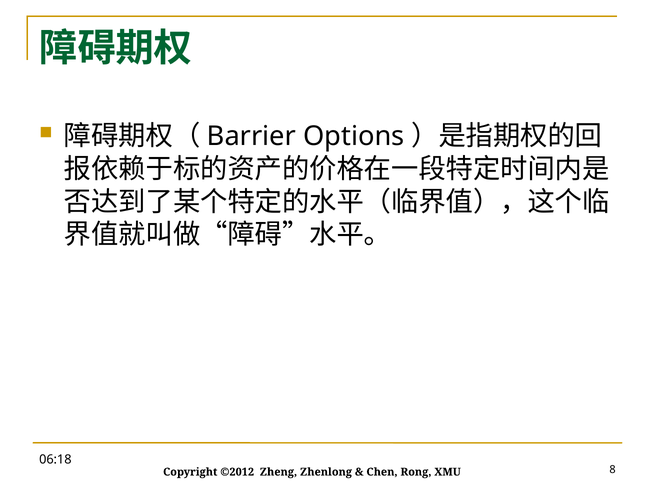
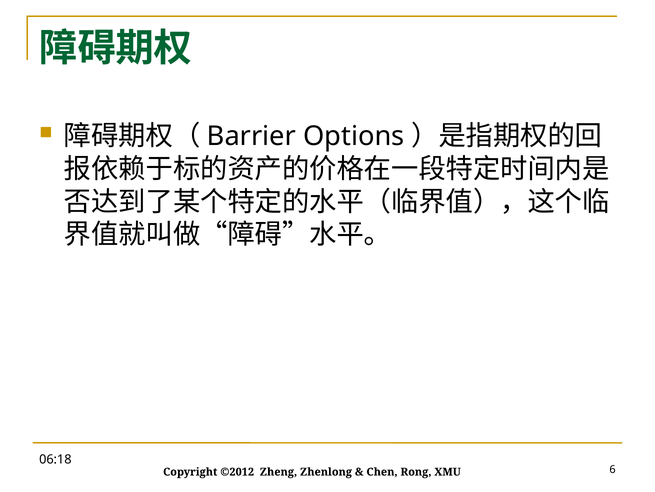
8: 8 -> 6
